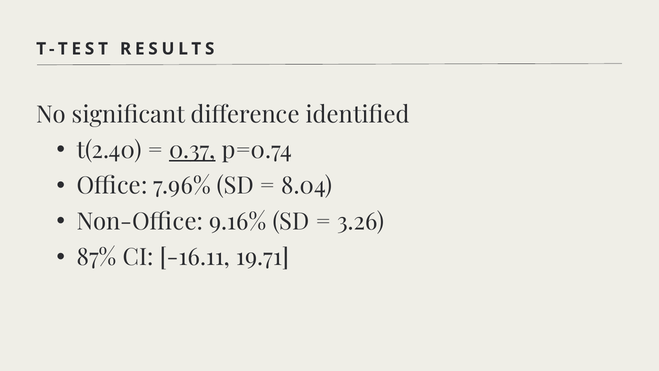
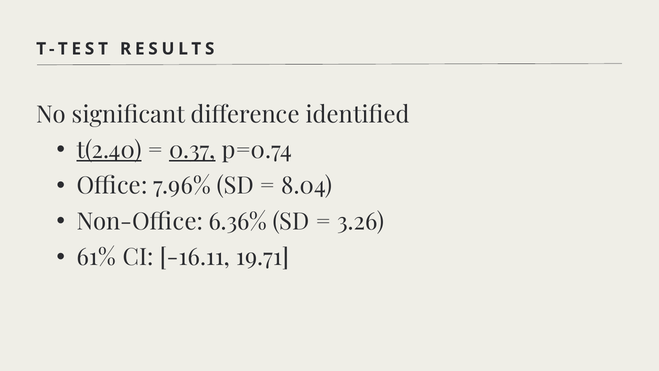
t(2.40 underline: none -> present
9.16%: 9.16% -> 6.36%
87%: 87% -> 61%
